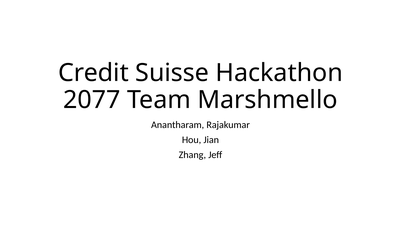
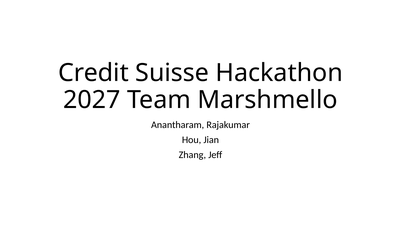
2077: 2077 -> 2027
